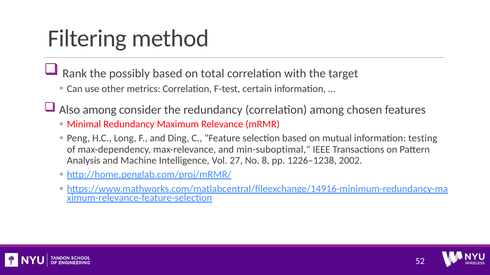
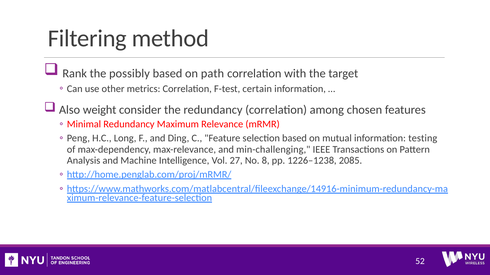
total: total -> path
Also among: among -> weight
min-suboptimal: min-suboptimal -> min-challenging
2002: 2002 -> 2085
